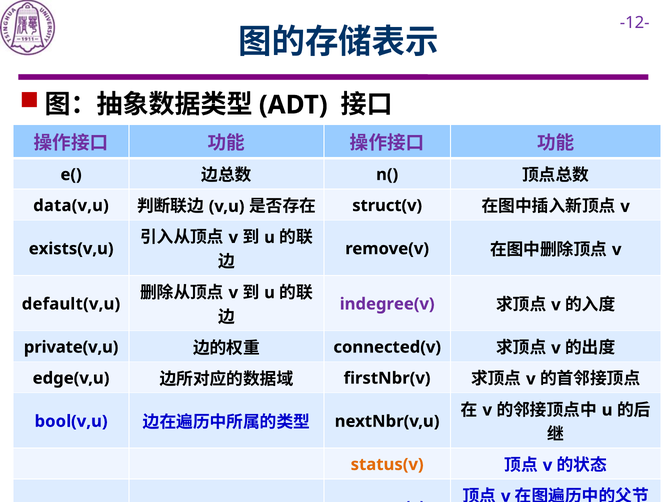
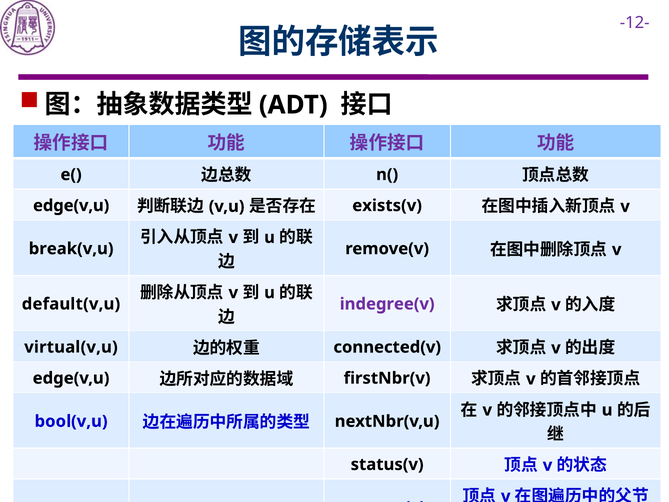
data(v,u at (71, 205): data(v,u -> edge(v,u
struct(v: struct(v -> exists(v
exists(v,u: exists(v,u -> break(v,u
private(v,u: private(v,u -> virtual(v,u
status(v colour: orange -> black
